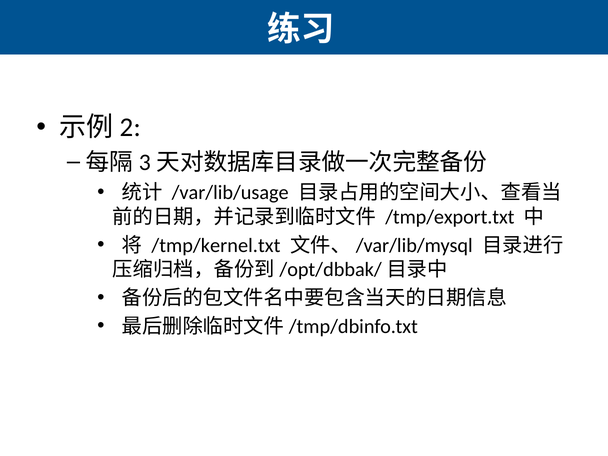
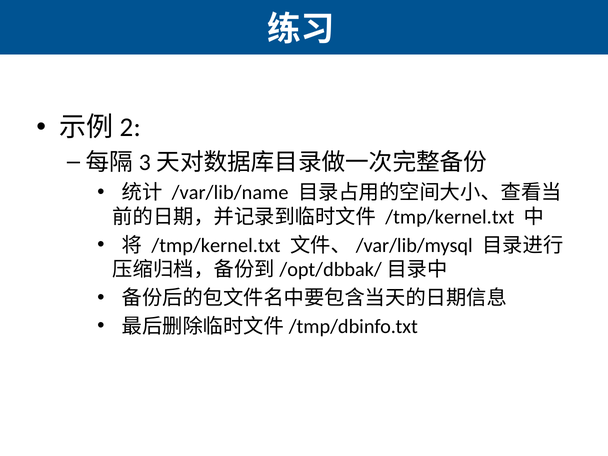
/var/lib/usage: /var/lib/usage -> /var/lib/name
/tmp/export.txt at (450, 217): /tmp/export.txt -> /tmp/kernel.txt
